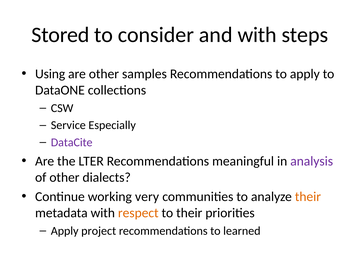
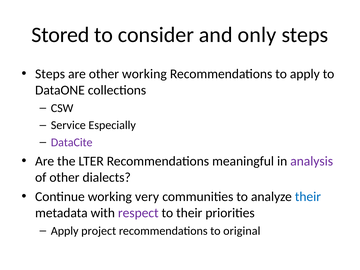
and with: with -> only
Using at (50, 74): Using -> Steps
other samples: samples -> working
their at (308, 197) colour: orange -> blue
respect colour: orange -> purple
learned: learned -> original
